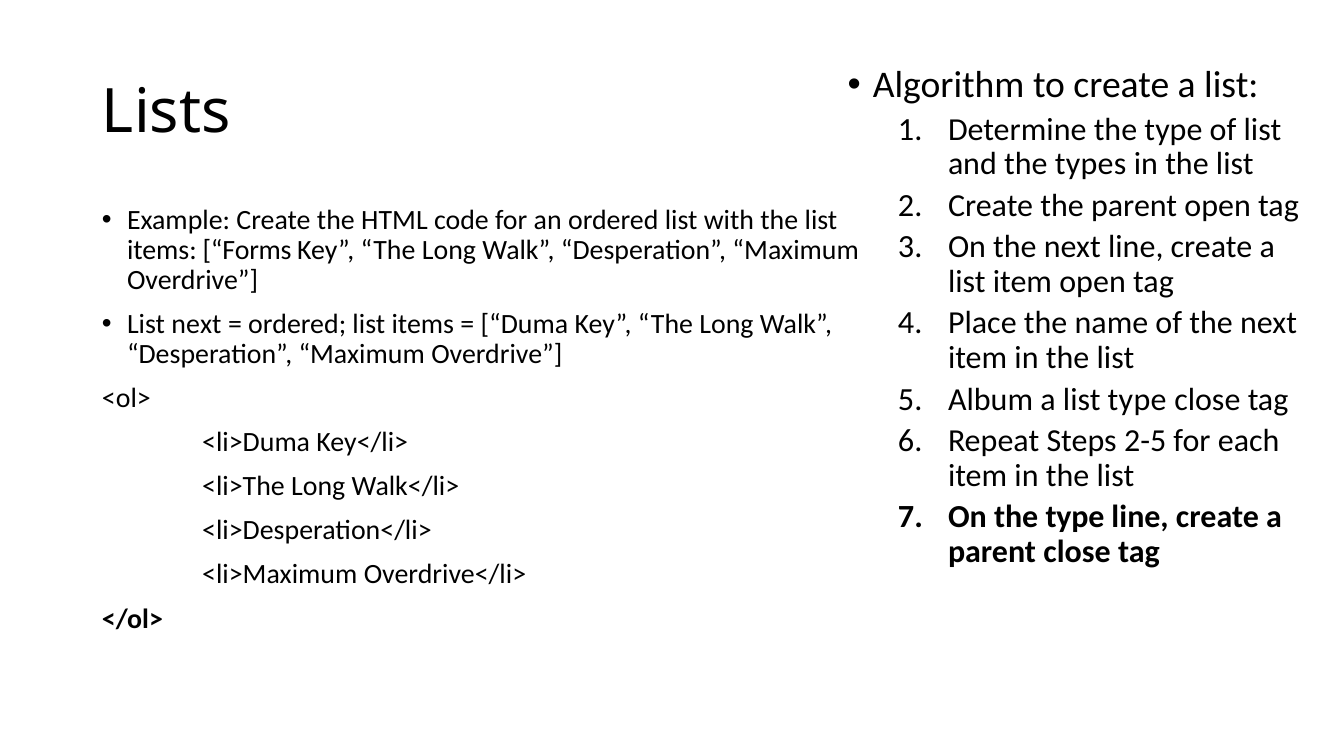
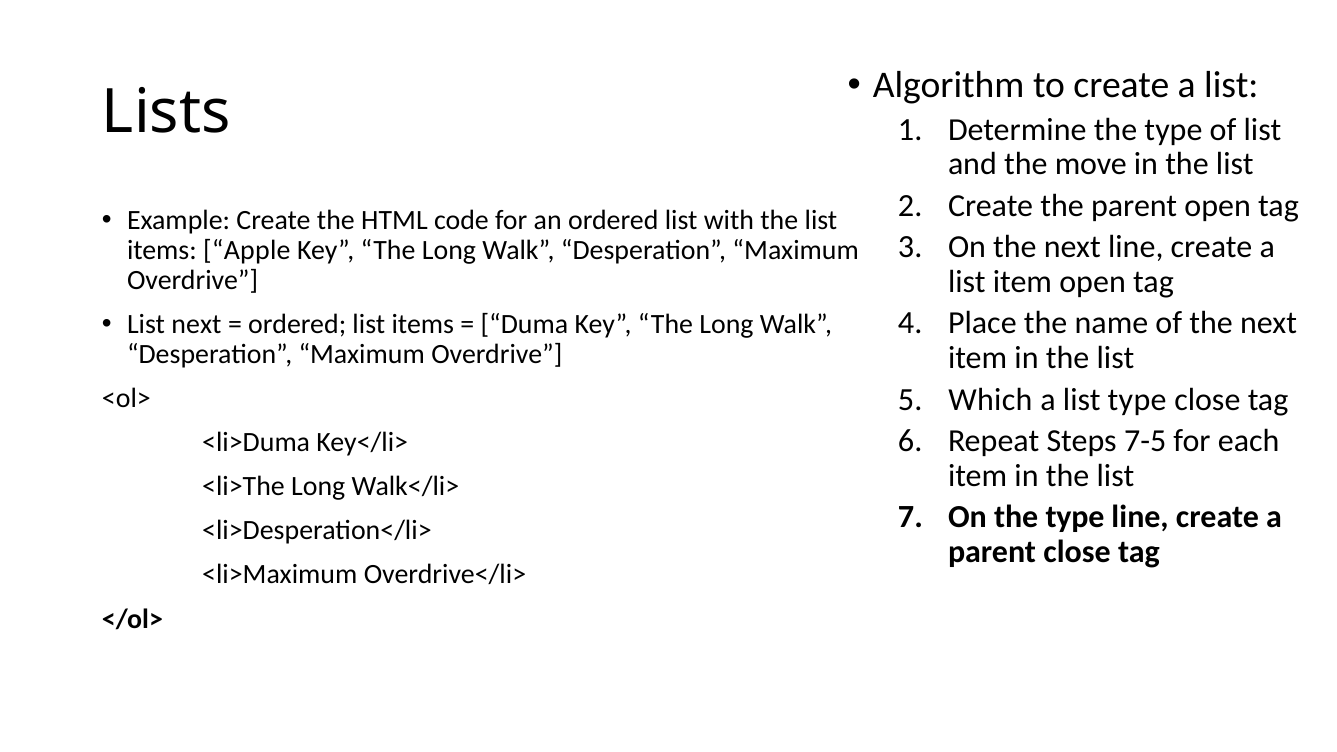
types: types -> move
Forms: Forms -> Apple
Album: Album -> Which
2-5: 2-5 -> 7-5
